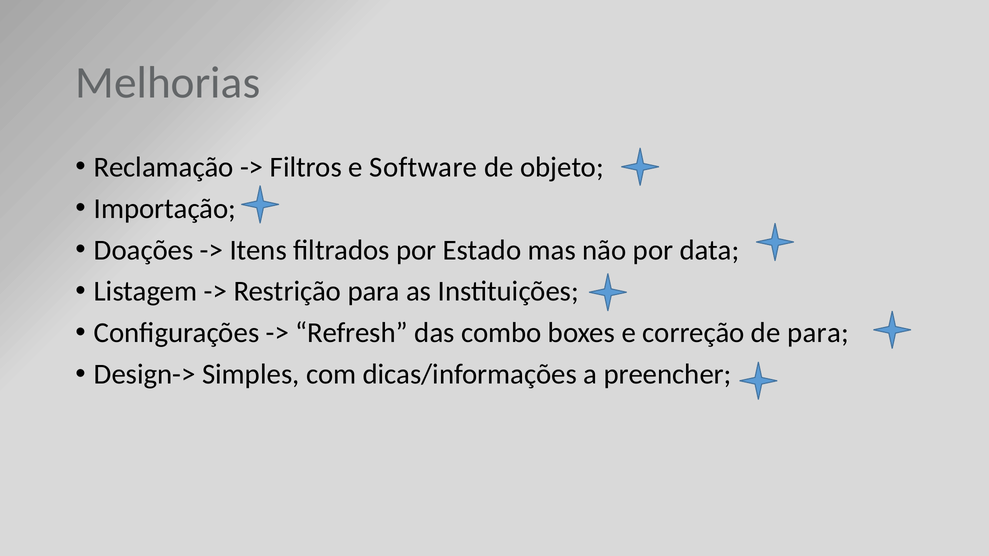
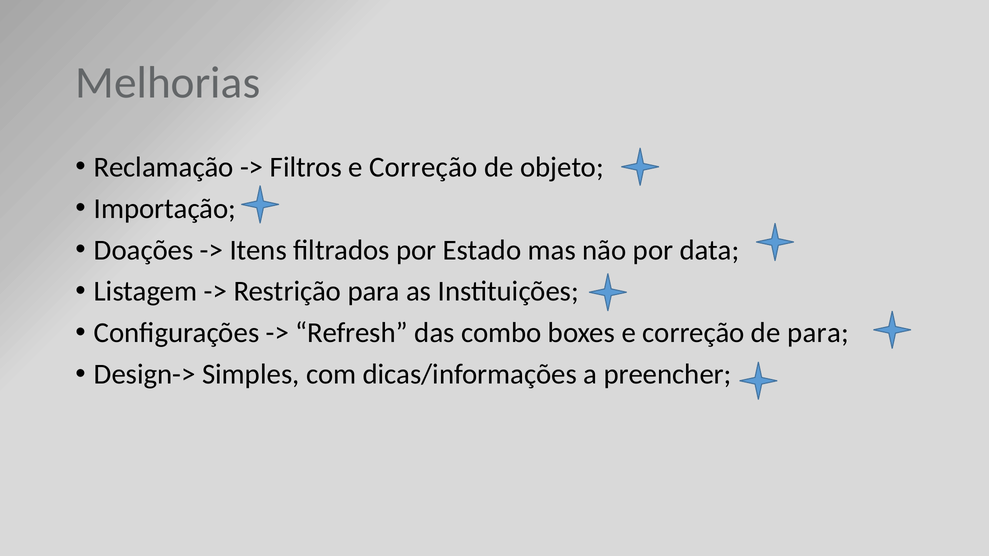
Filtros e Software: Software -> Correção
